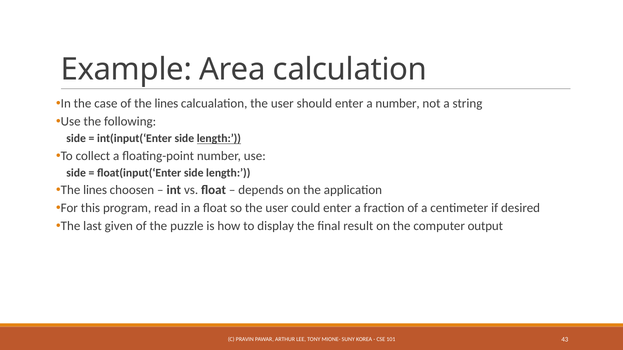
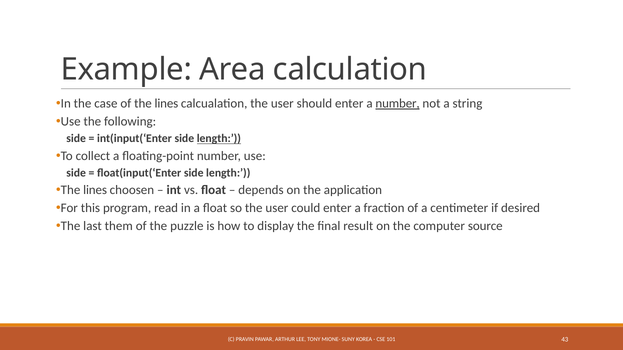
number at (398, 104) underline: none -> present
given: given -> them
output: output -> source
